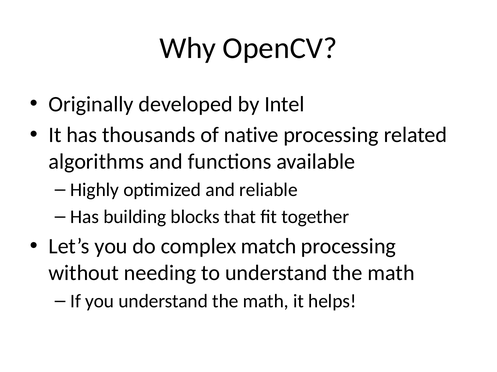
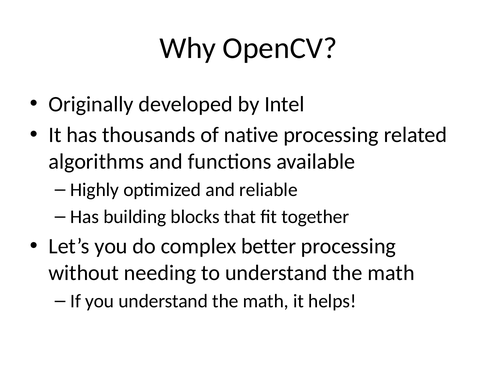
match: match -> better
